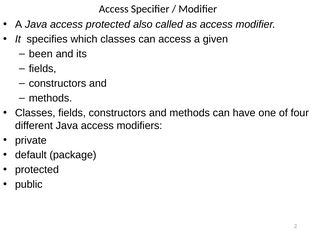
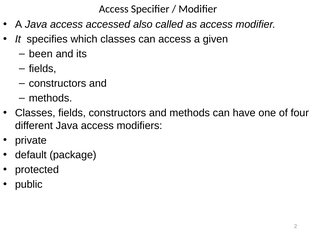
access protected: protected -> accessed
